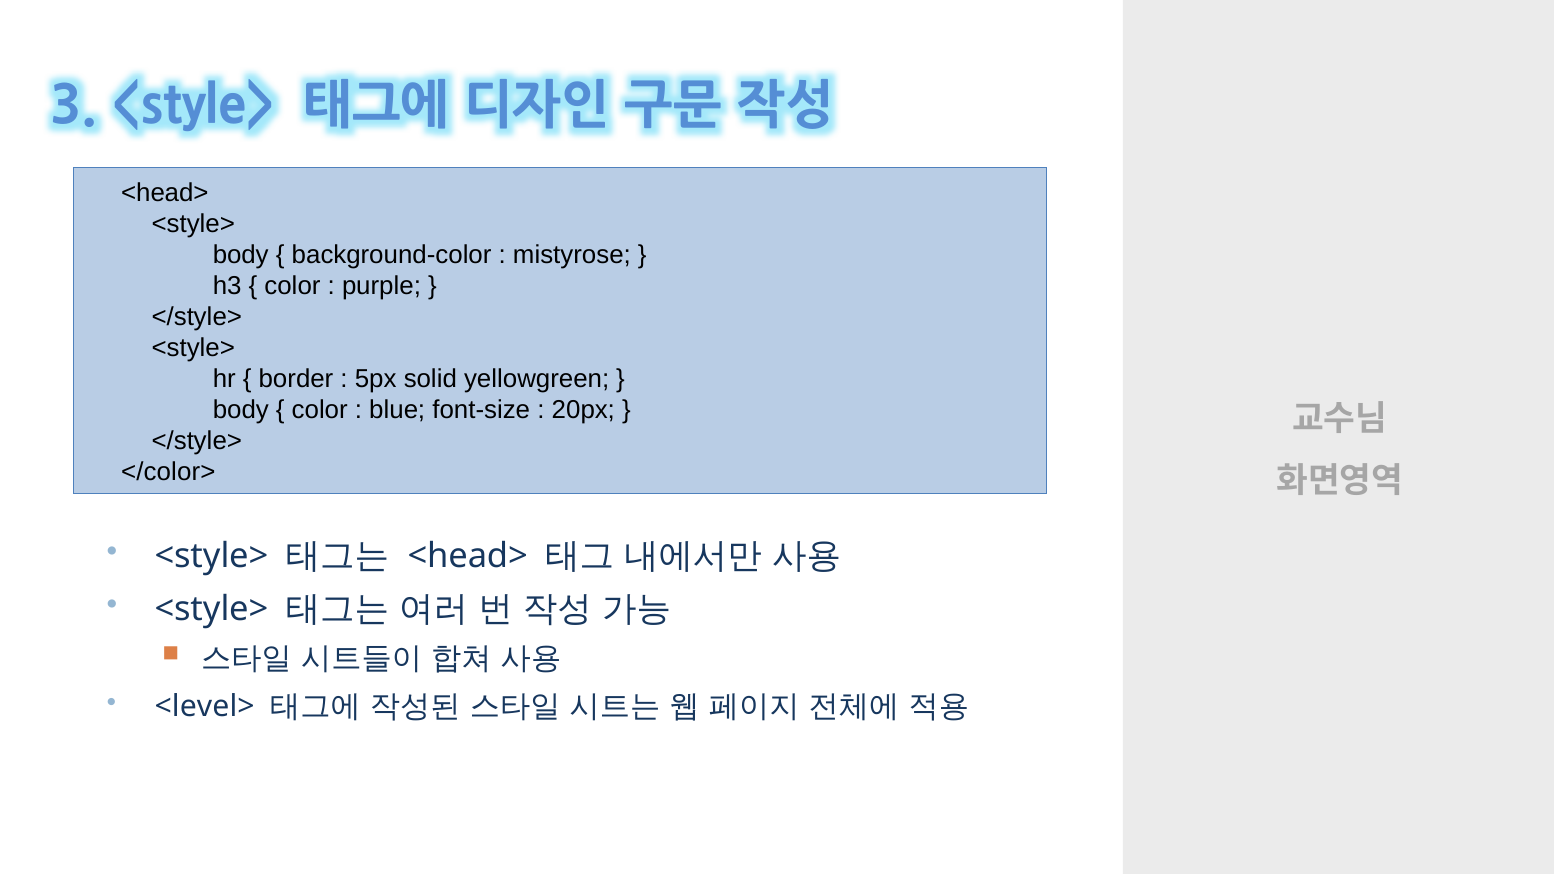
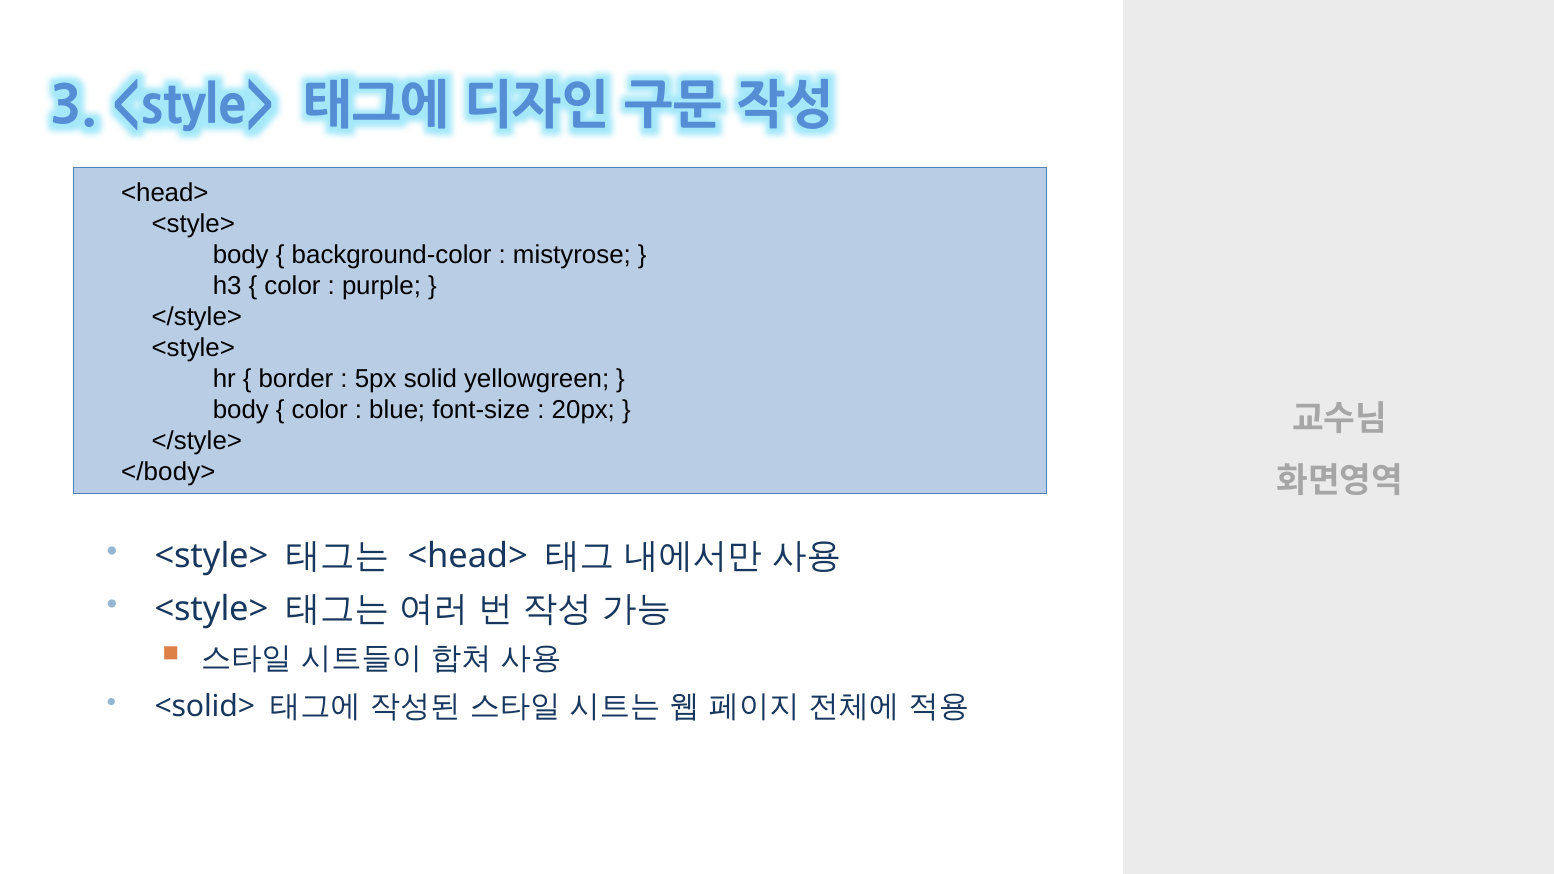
</color>: </color> -> </body>
<level>: <level> -> <solid>
